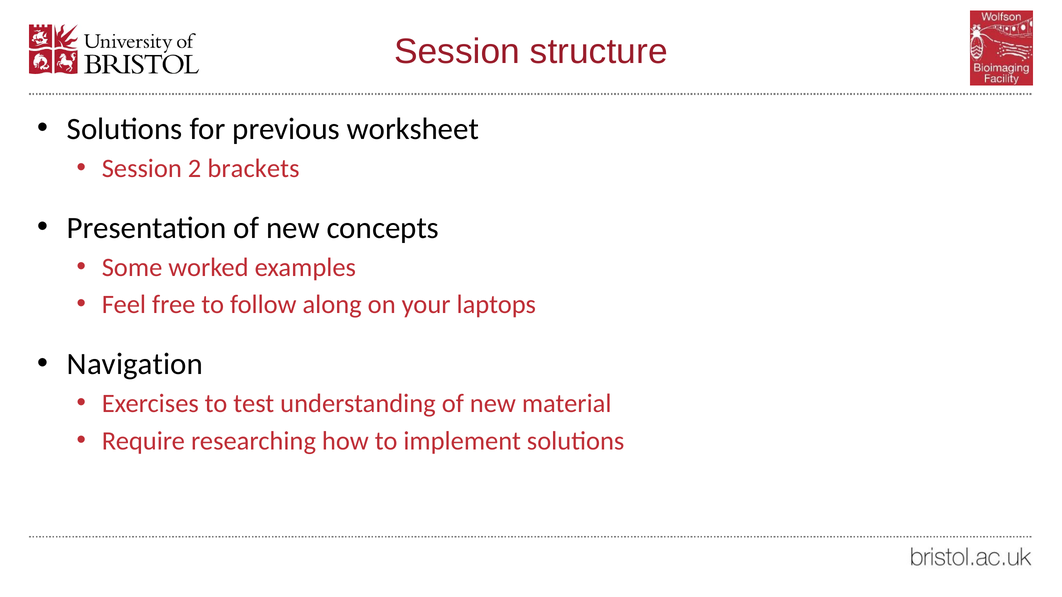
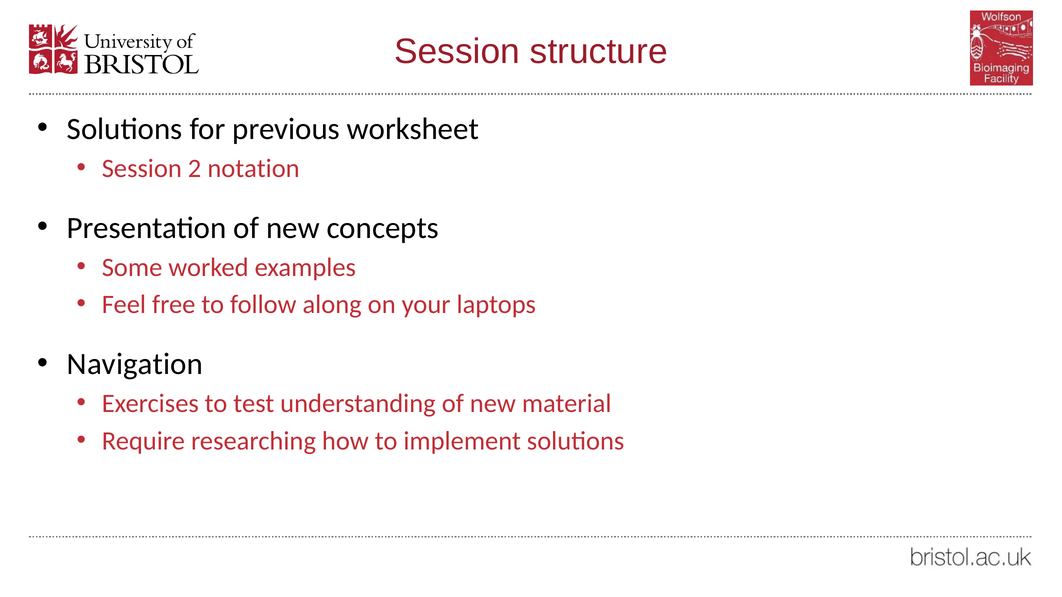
brackets: brackets -> notation
